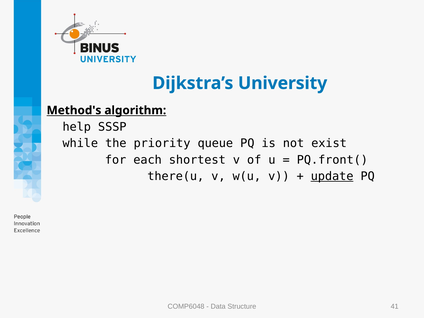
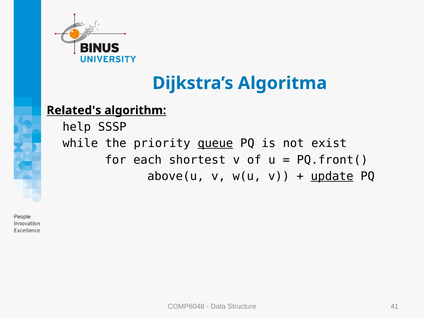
University: University -> Algoritma
Method's: Method's -> Related's
queue underline: none -> present
there(u: there(u -> above(u
